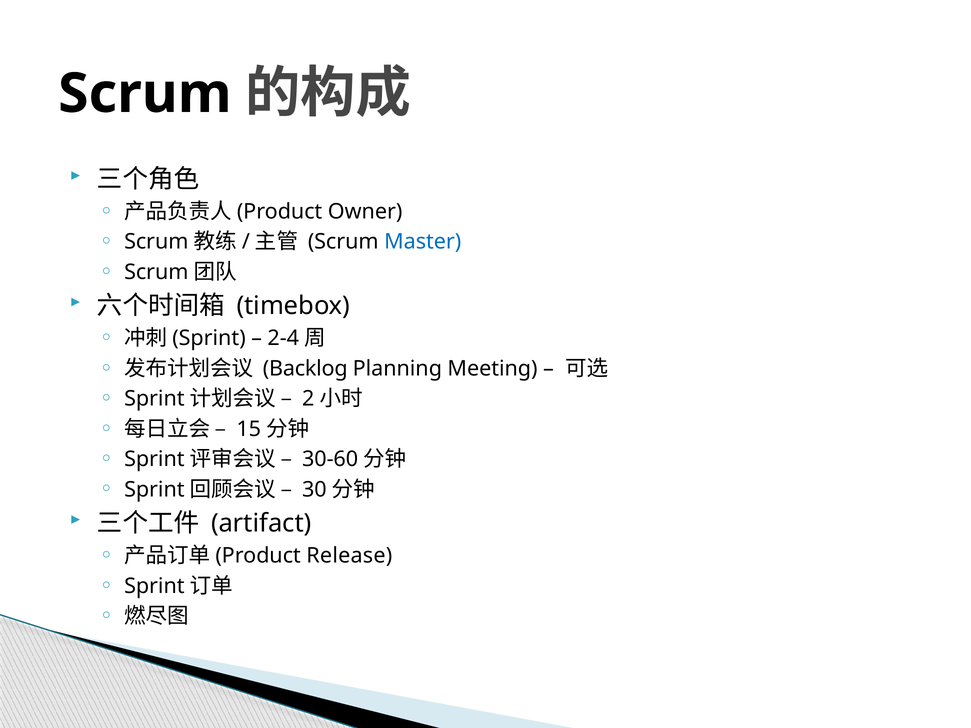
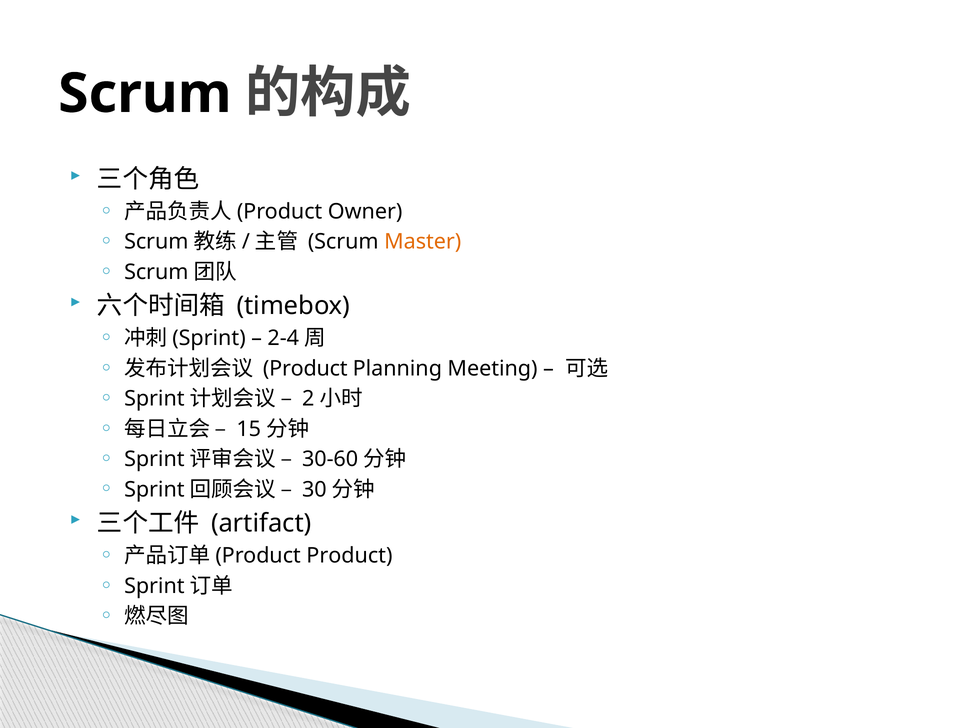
Master colour: blue -> orange
Backlog at (305, 369): Backlog -> Product
Release at (349, 556): Release -> Product
